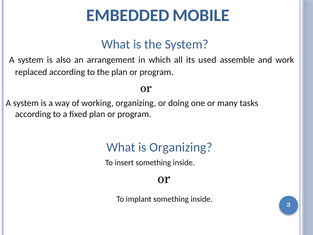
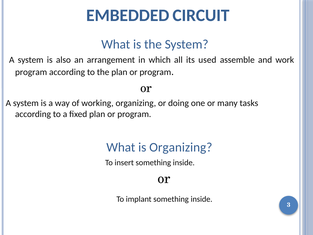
MOBILE: MOBILE -> CIRCUIT
replaced at (31, 72): replaced -> program
